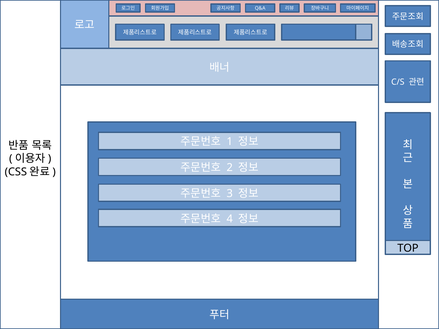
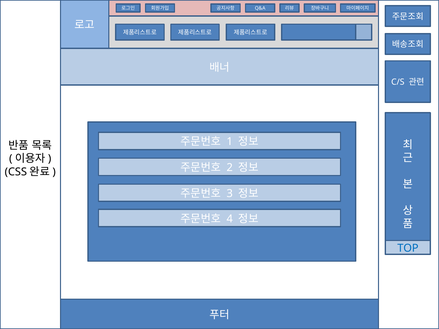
TOP colour: black -> blue
